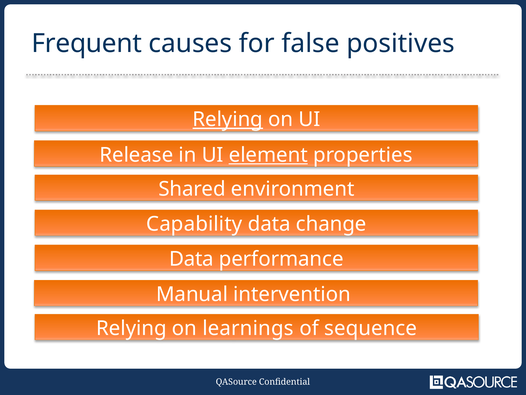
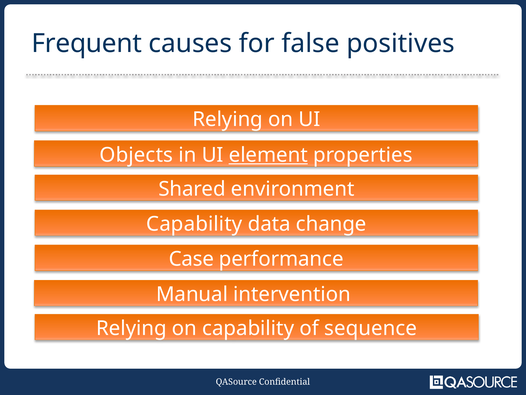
Relying at (228, 119) underline: present -> none
Release: Release -> Objects
Data at (191, 259): Data -> Case
on learnings: learnings -> capability
